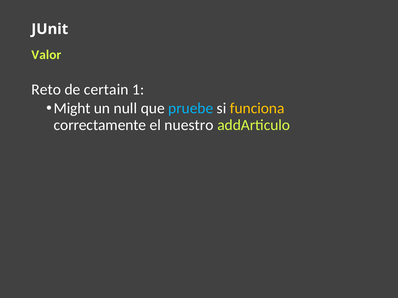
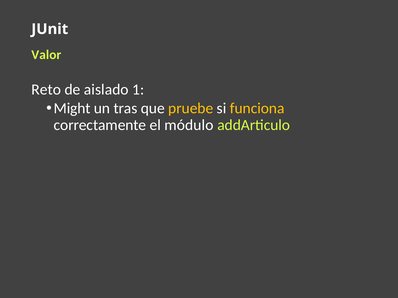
certain: certain -> aislado
null: null -> tras
pruebe colour: light blue -> yellow
nuestro: nuestro -> módulo
